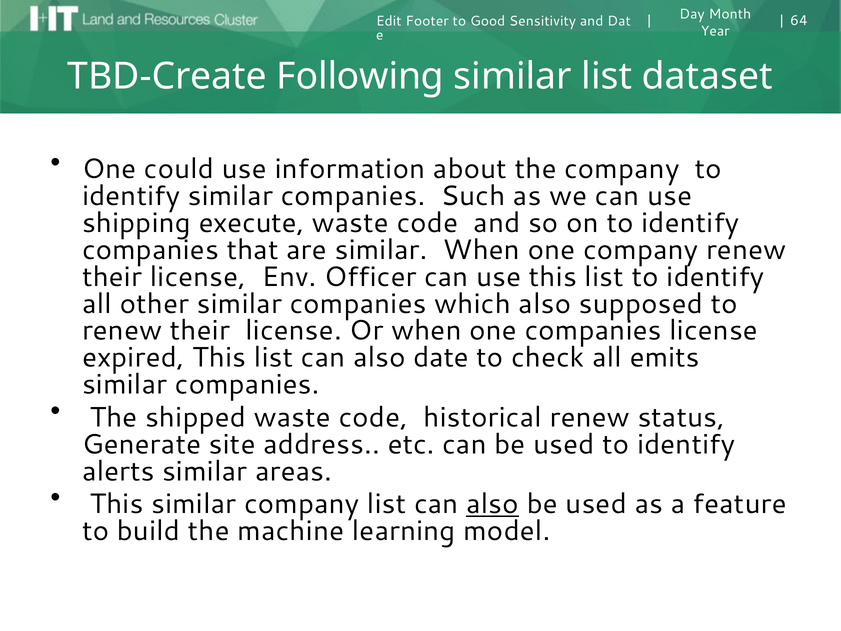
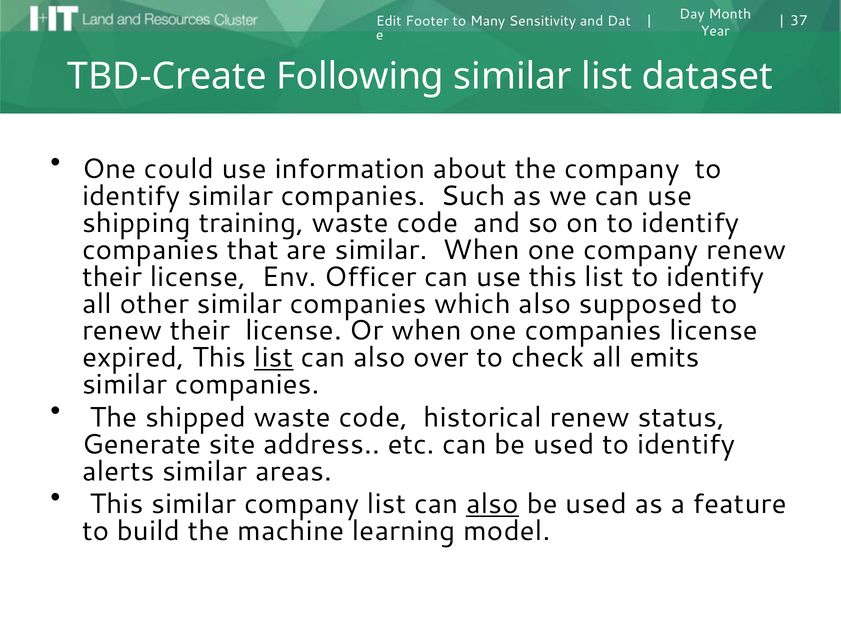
Good: Good -> Many
64: 64 -> 37
execute: execute -> training
list at (274, 357) underline: none -> present
date: date -> over
